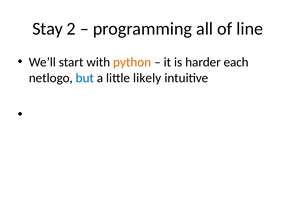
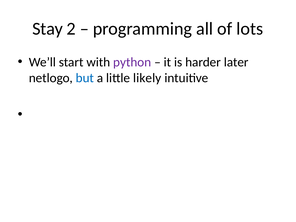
line: line -> lots
python colour: orange -> purple
each: each -> later
